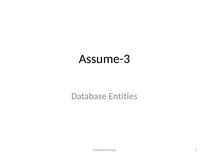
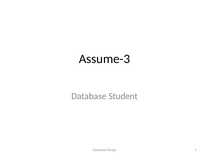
Entities: Entities -> Student
